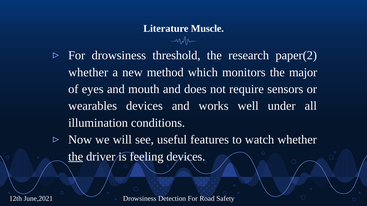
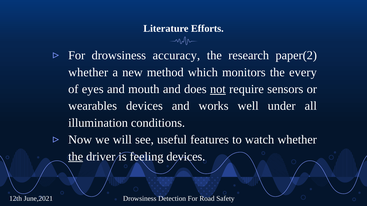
Muscle: Muscle -> Efforts
threshold: threshold -> accuracy
major: major -> every
not underline: none -> present
